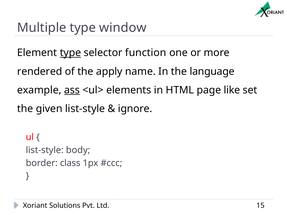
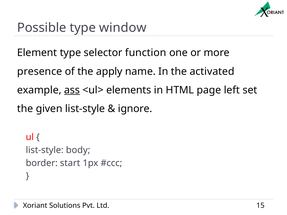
Multiple: Multiple -> Possible
type at (70, 53) underline: present -> none
rendered: rendered -> presence
language: language -> activated
like: like -> left
class: class -> start
